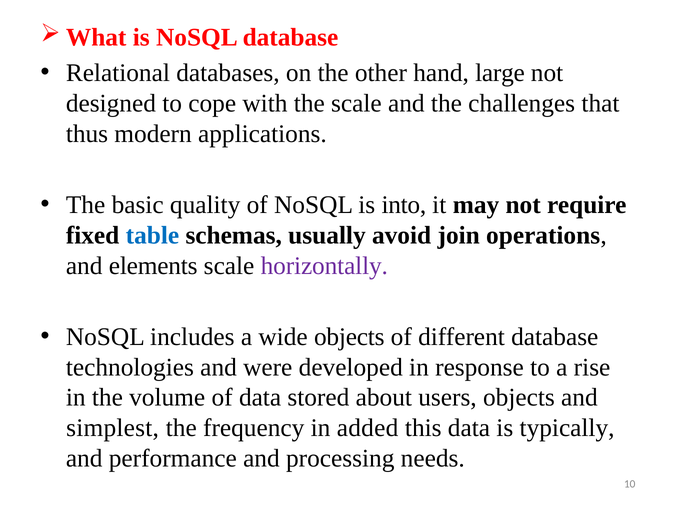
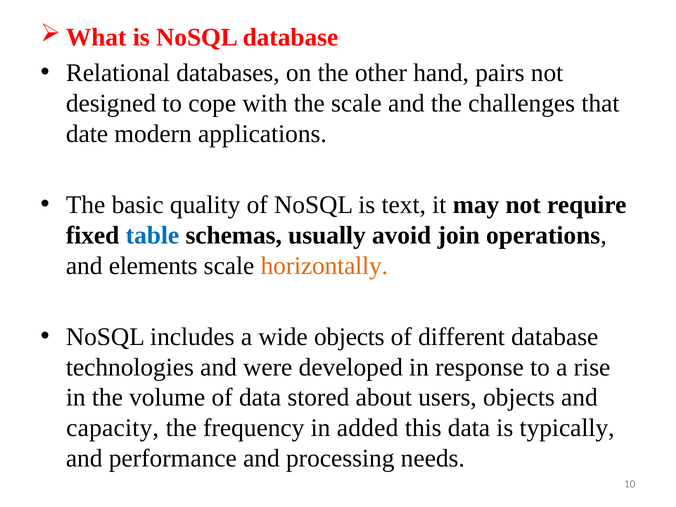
large: large -> pairs
thus: thus -> date
into: into -> text
horizontally colour: purple -> orange
simplest: simplest -> capacity
